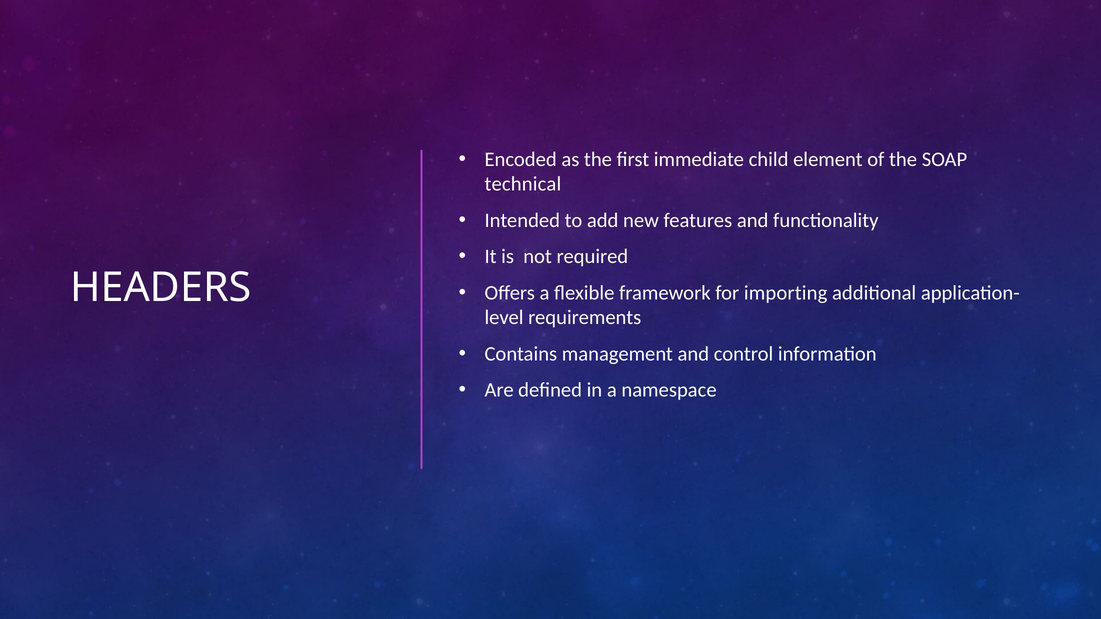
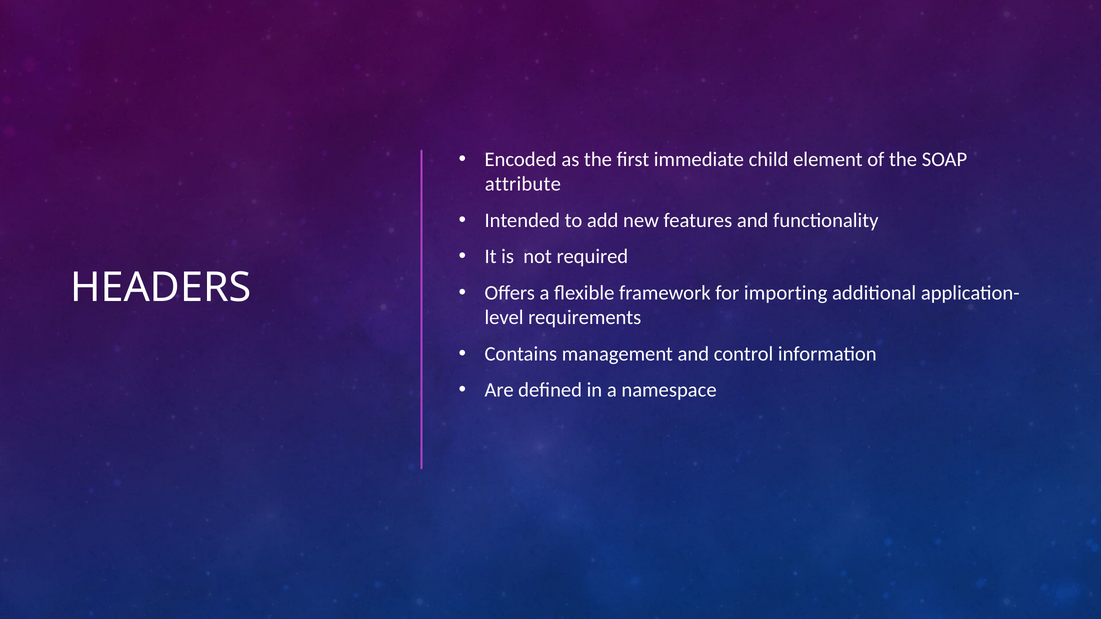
technical: technical -> attribute
